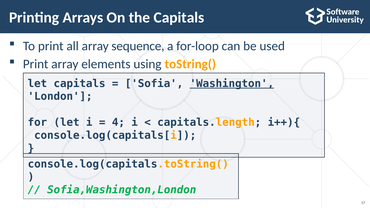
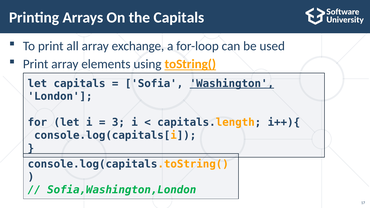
sequence: sequence -> exchange
toString( underline: none -> present
4: 4 -> 3
